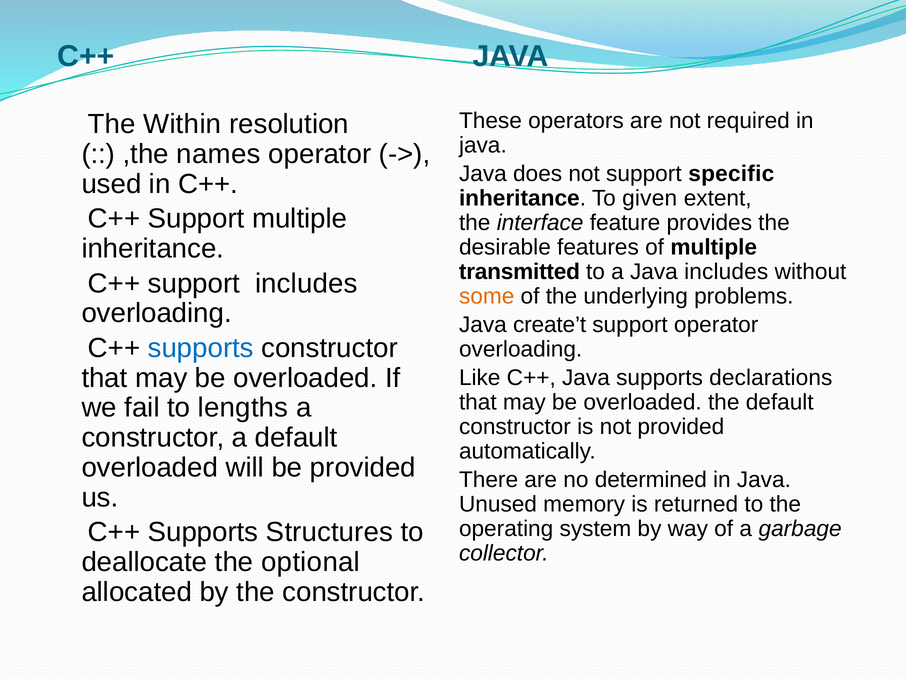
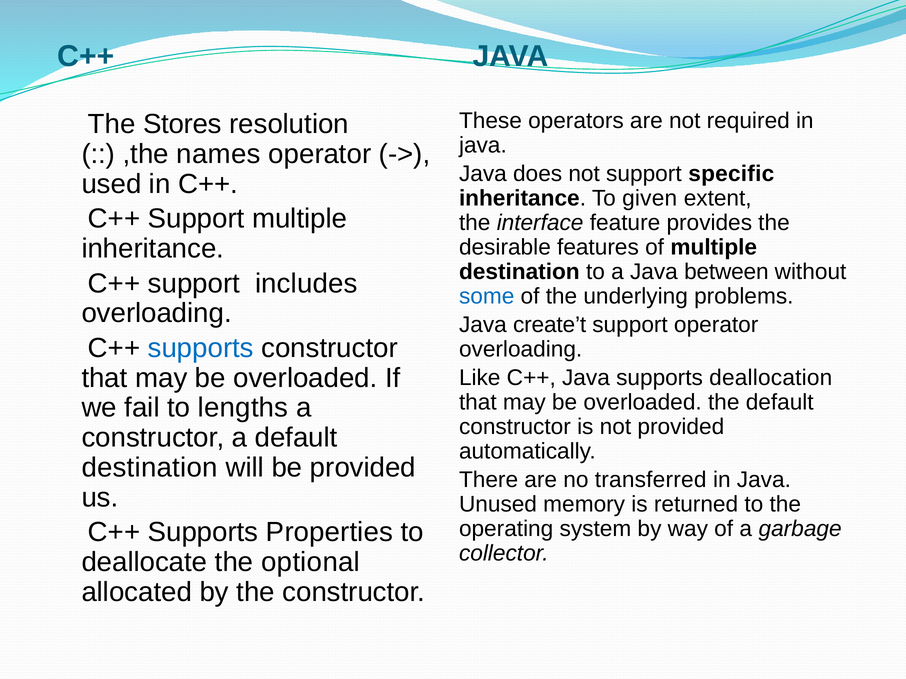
Within: Within -> Stores
transmitted at (519, 272): transmitted -> destination
Java includes: includes -> between
some colour: orange -> blue
declarations: declarations -> deallocation
overloaded at (150, 468): overloaded -> destination
determined: determined -> transferred
Structures: Structures -> Properties
